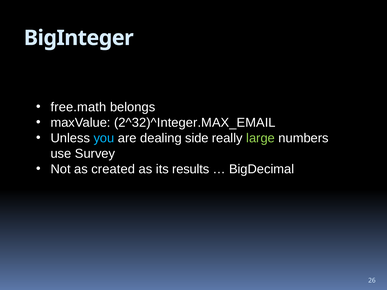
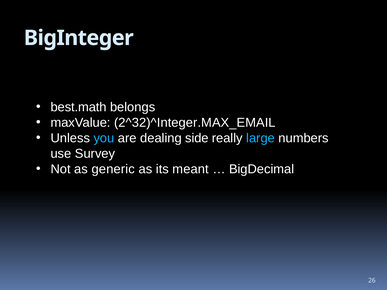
free.math: free.math -> best.math
large colour: light green -> light blue
created: created -> generic
results: results -> meant
